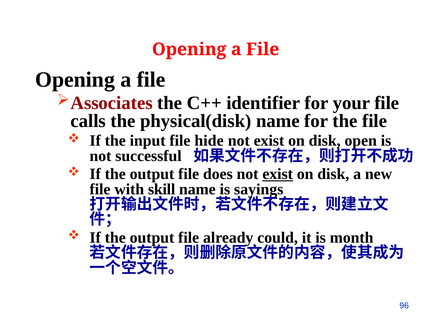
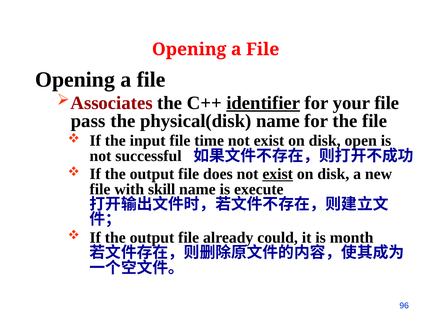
identifier underline: none -> present
calls: calls -> pass
hide: hide -> time
sayings: sayings -> execute
